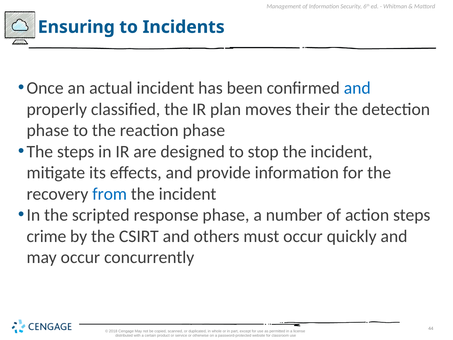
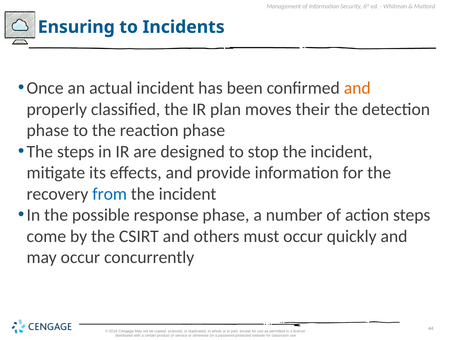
and at (357, 88) colour: blue -> orange
scripted: scripted -> possible
crime: crime -> come
